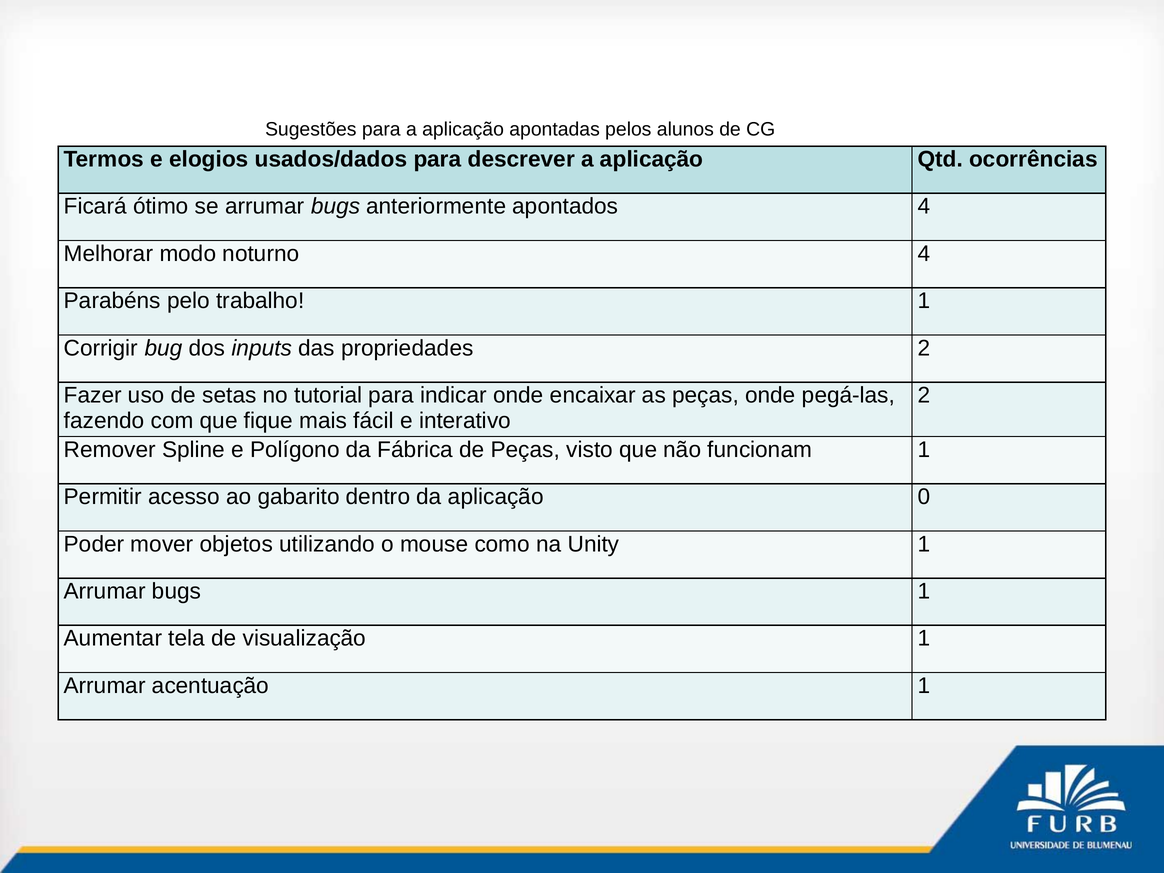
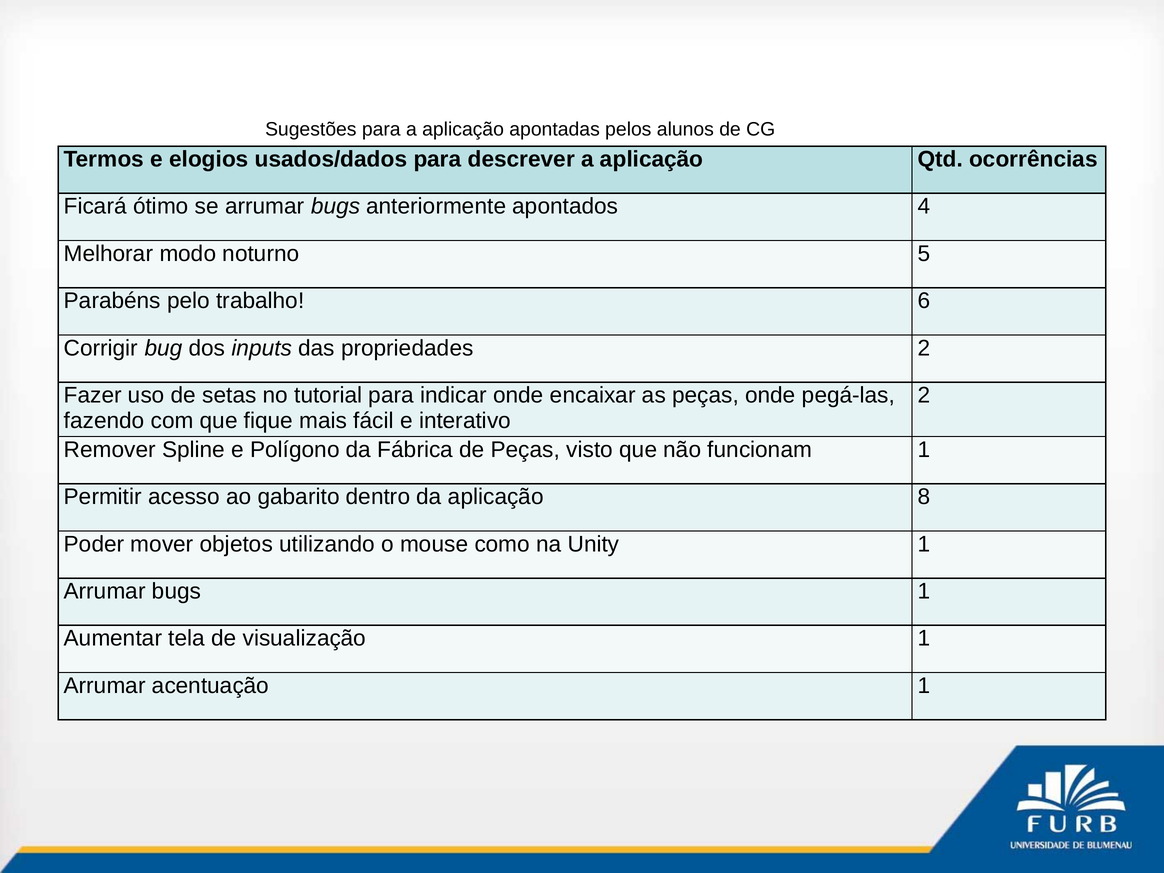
noturno 4: 4 -> 5
trabalho 1: 1 -> 6
0: 0 -> 8
